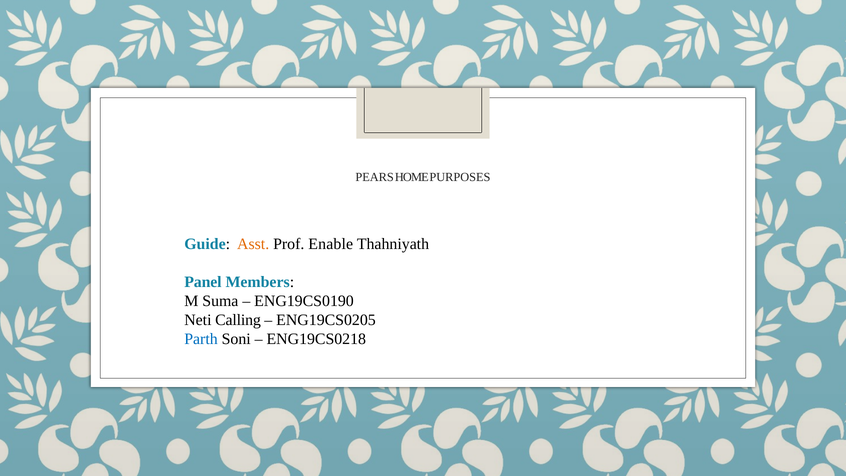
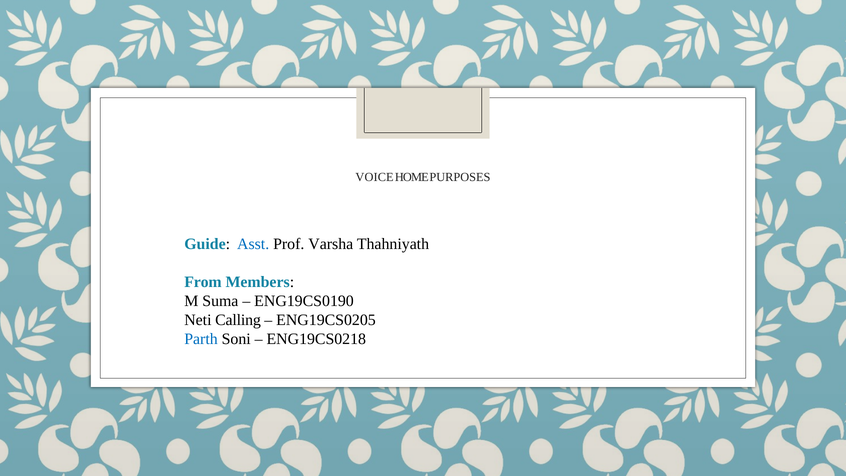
PEARS: PEARS -> VOICE
Asst colour: orange -> blue
Enable: Enable -> Varsha
Panel: Panel -> From
